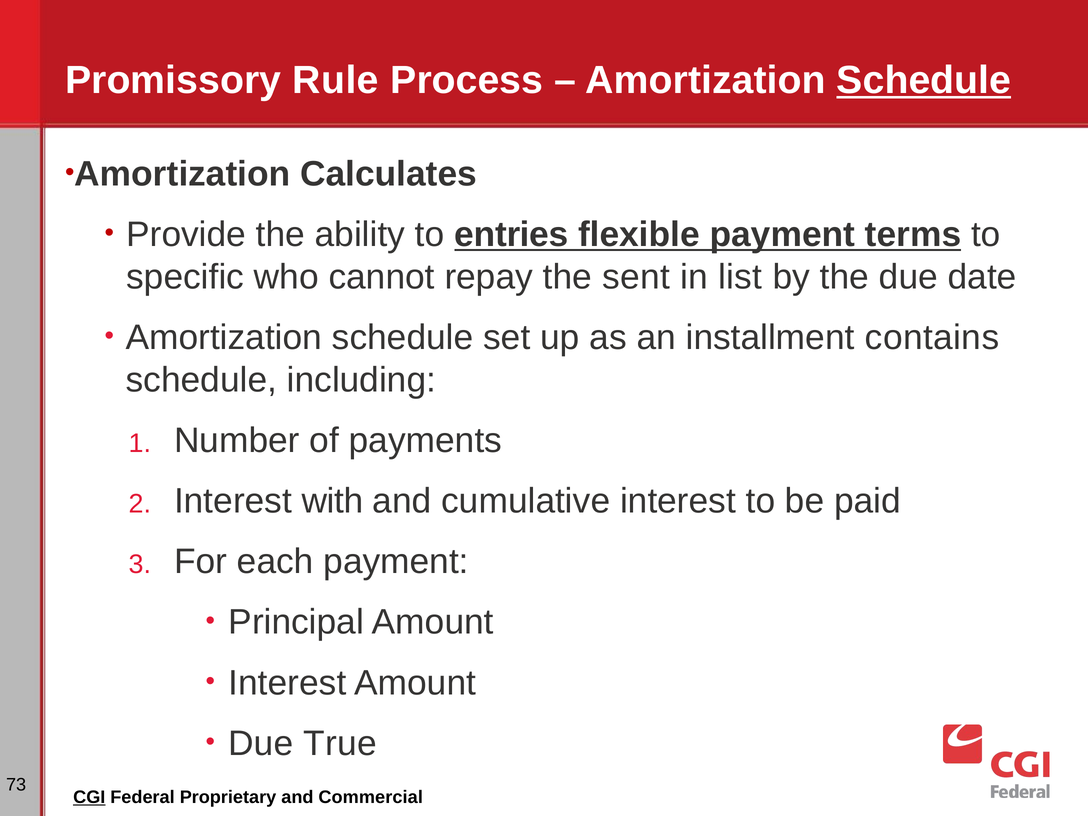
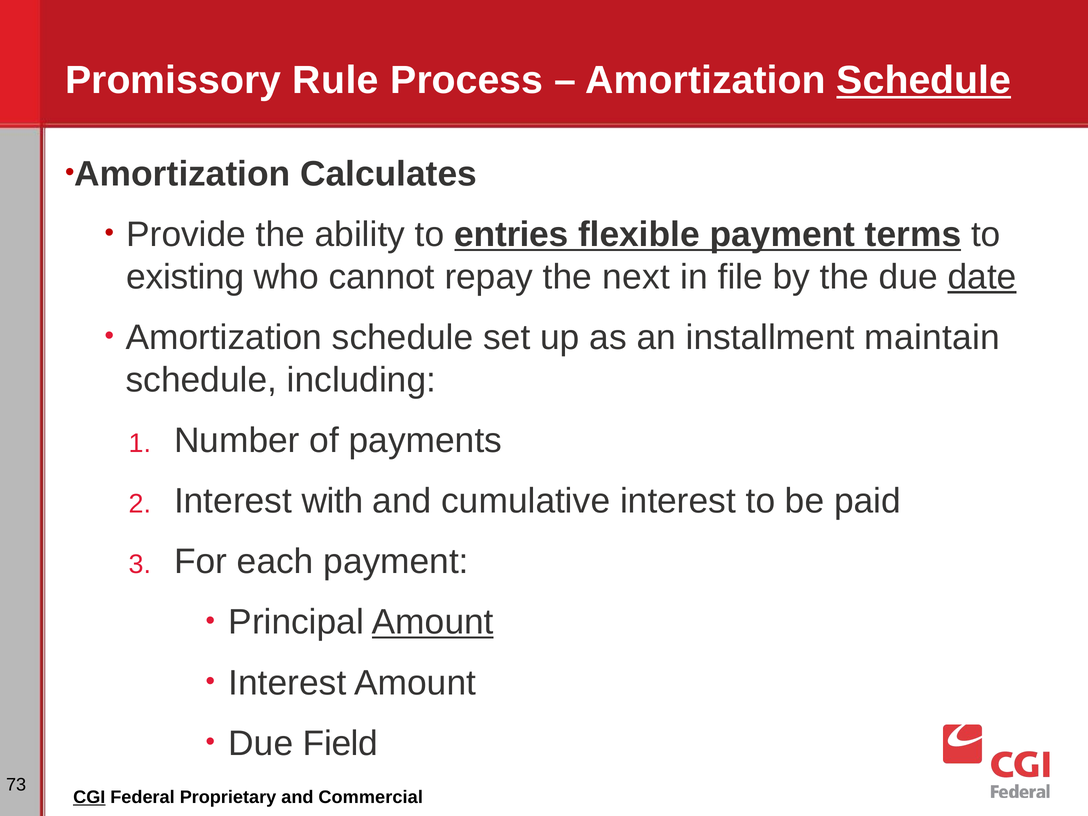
specific: specific -> existing
sent: sent -> next
list: list -> file
date underline: none -> present
contains: contains -> maintain
Amount at (433, 622) underline: none -> present
True: True -> Field
